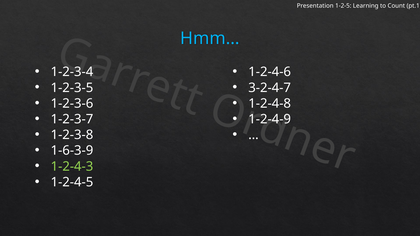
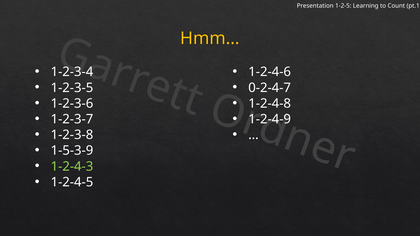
Hmm… colour: light blue -> yellow
3-2-4-7: 3-2-4-7 -> 0-2-4-7
1-6-3-9: 1-6-3-9 -> 1-5-3-9
